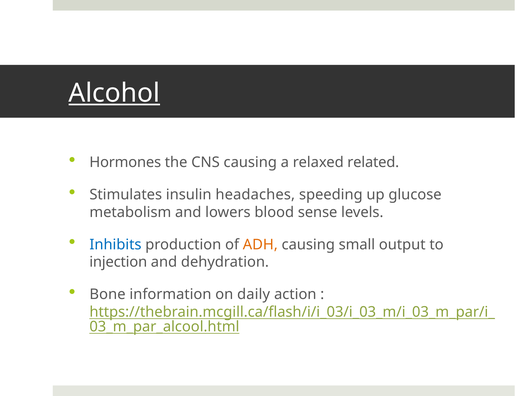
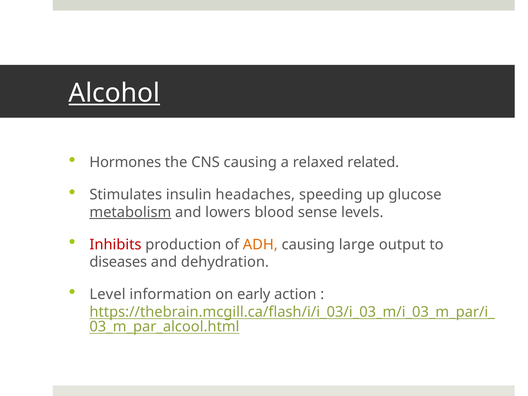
metabolism underline: none -> present
Inhibits colour: blue -> red
small: small -> large
injection: injection -> diseases
Bone: Bone -> Level
daily: daily -> early
